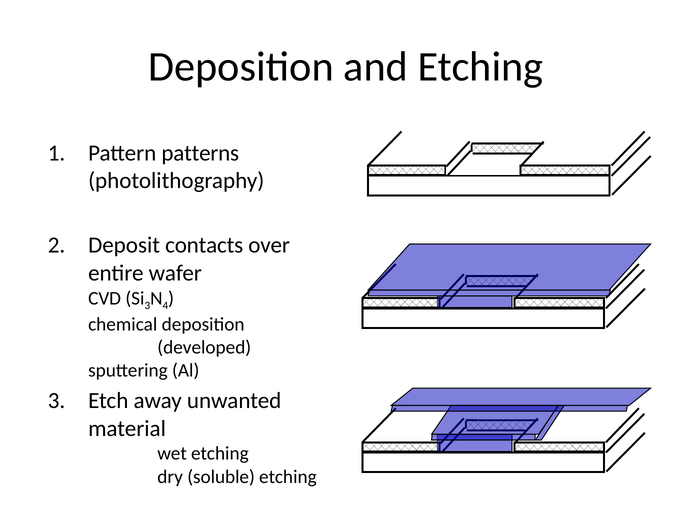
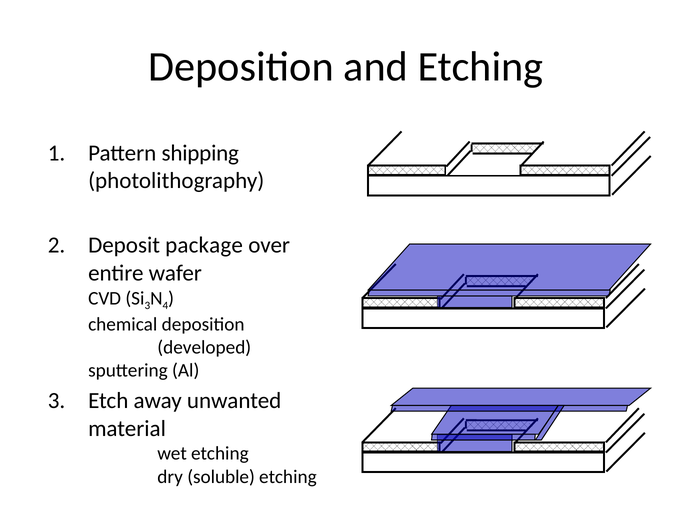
patterns: patterns -> shipping
contacts: contacts -> package
